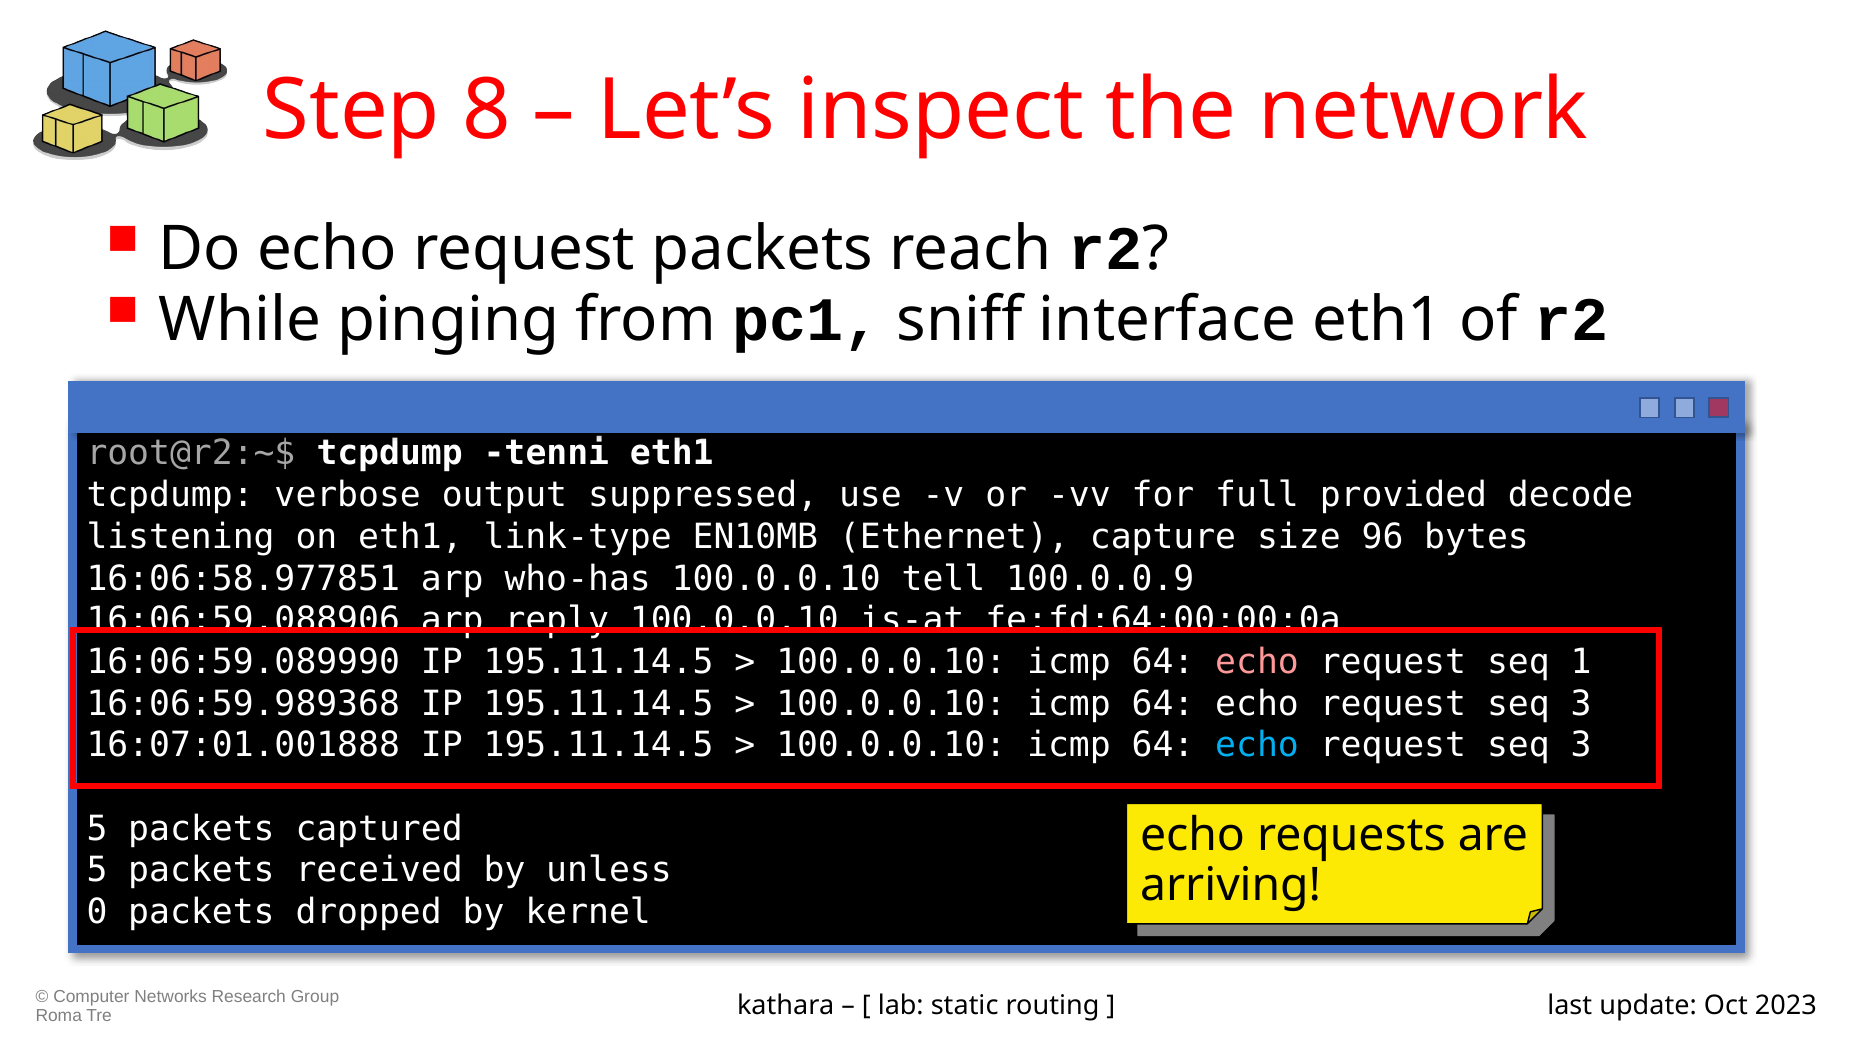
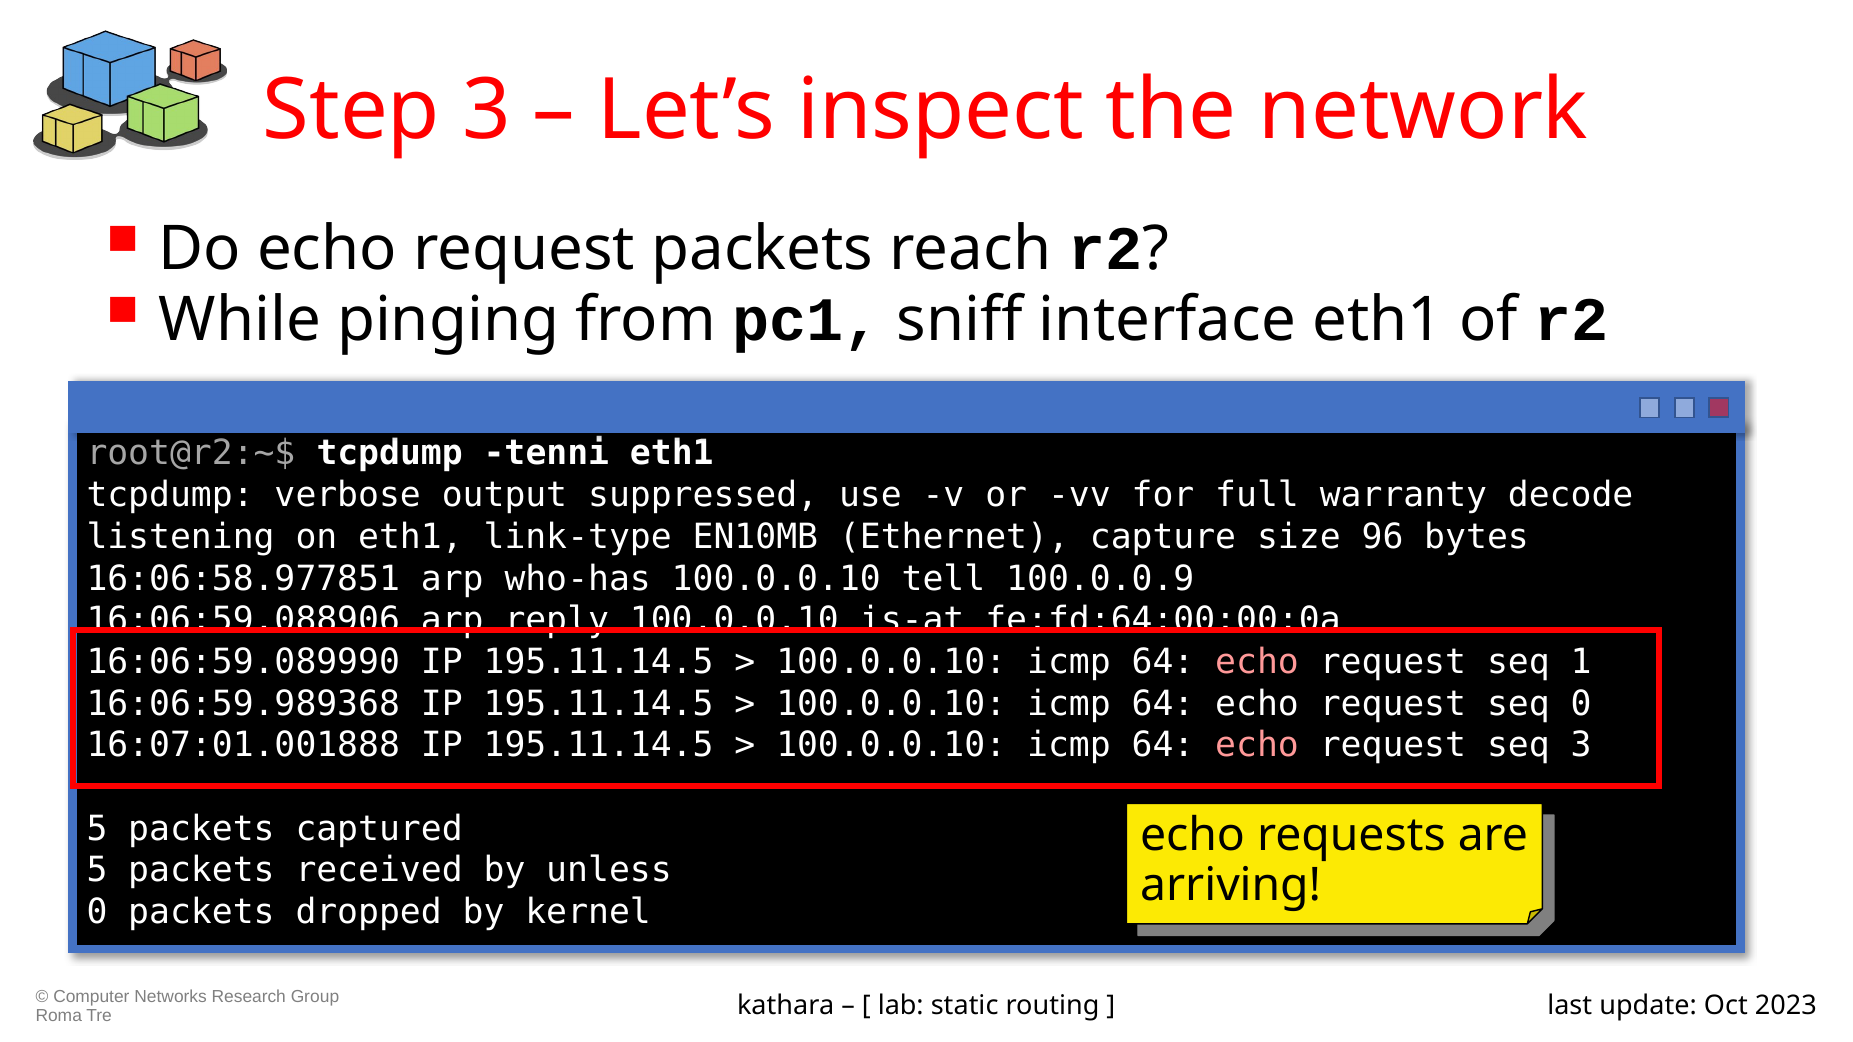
Step 8: 8 -> 3
provided: provided -> warranty
3 at (1581, 704): 3 -> 0
echo at (1257, 746) colour: light blue -> pink
